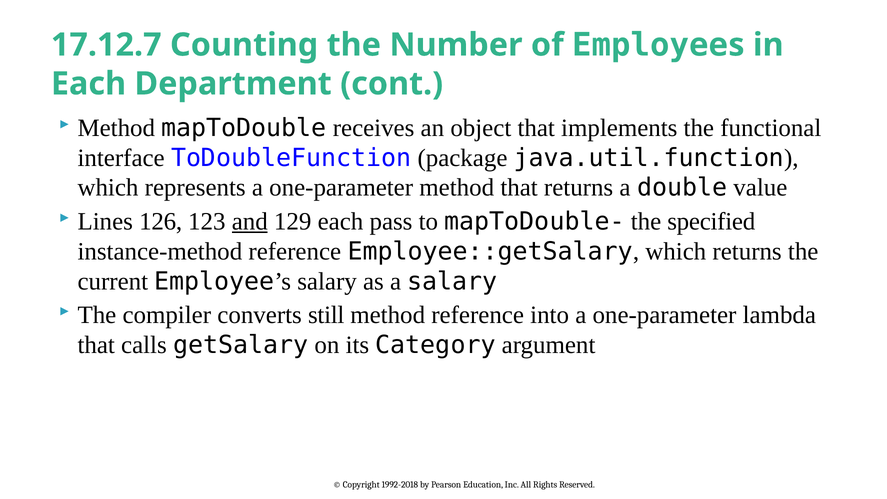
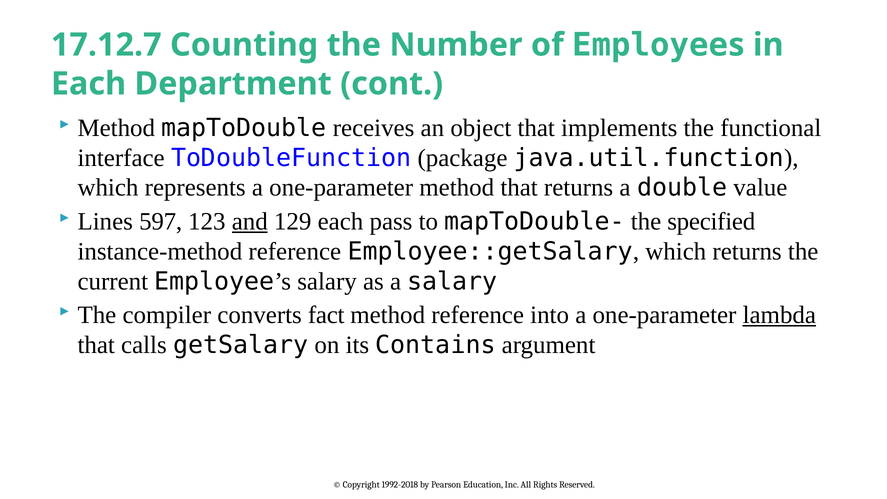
126: 126 -> 597
still: still -> fact
lambda underline: none -> present
Category: Category -> Contains
